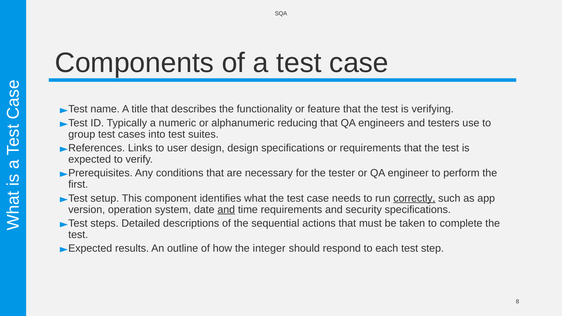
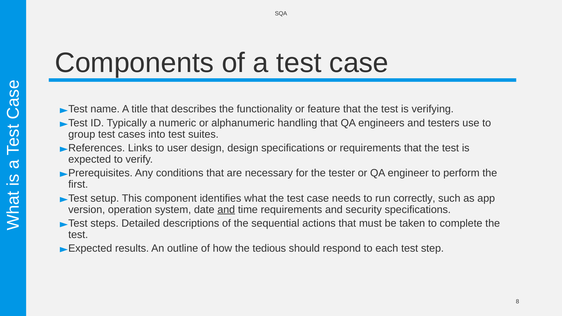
reducing: reducing -> handling
correctly underline: present -> none
integer: integer -> tedious
